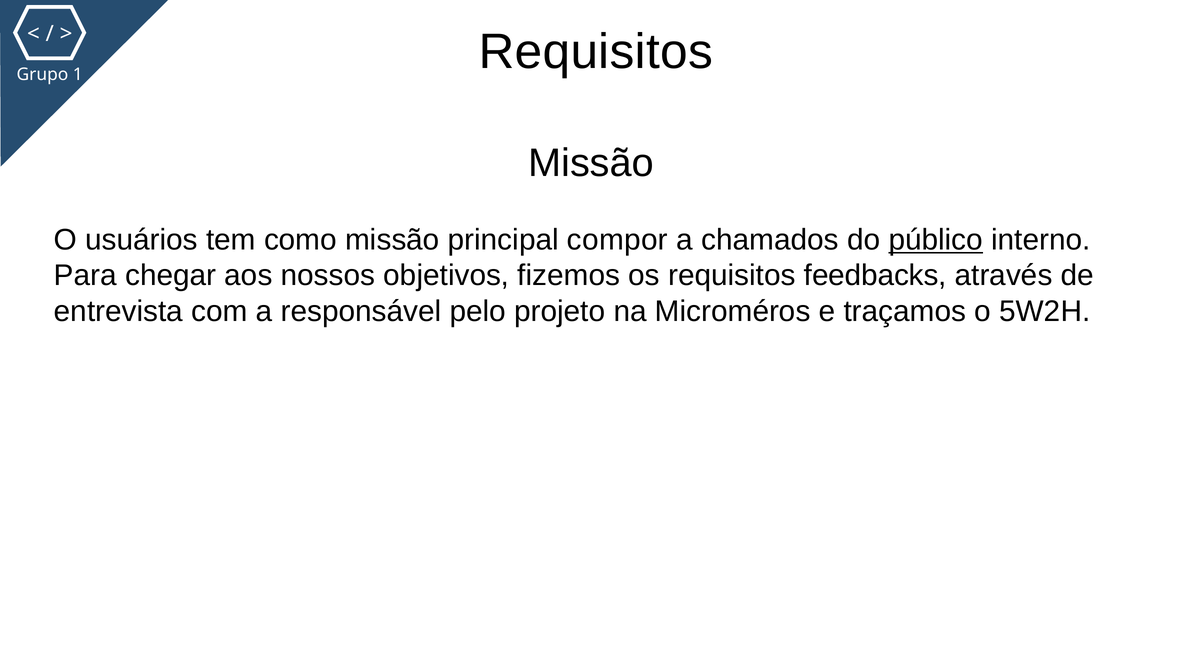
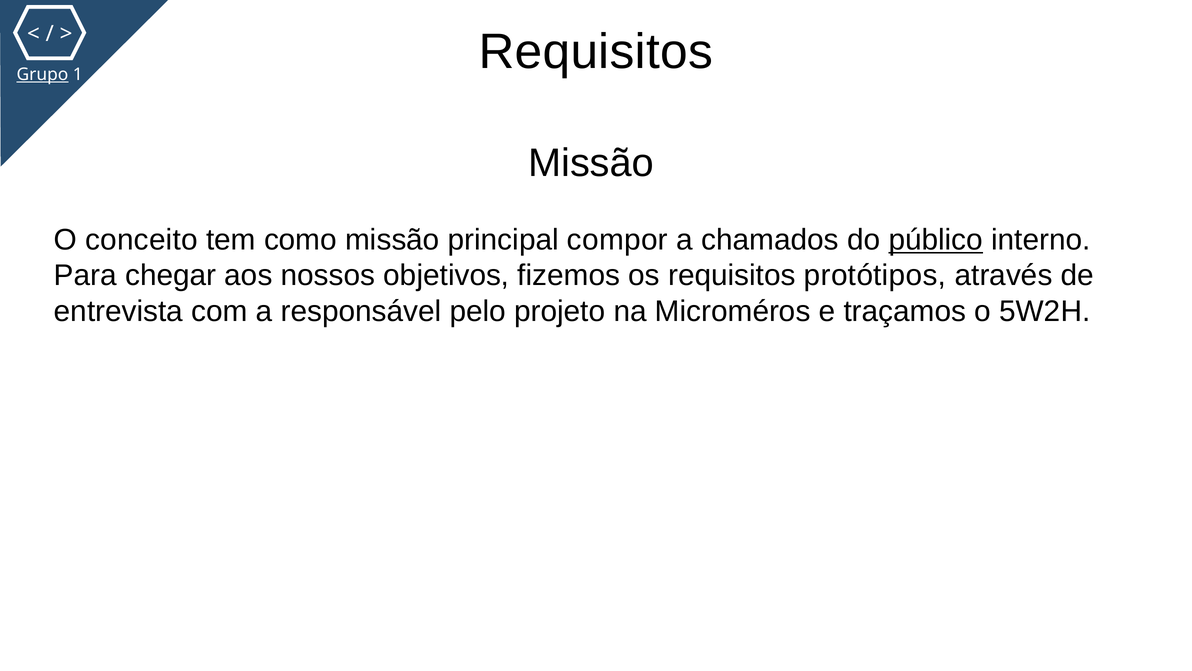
Grupo underline: none -> present
usuários: usuários -> conceito
feedbacks: feedbacks -> protótipos
